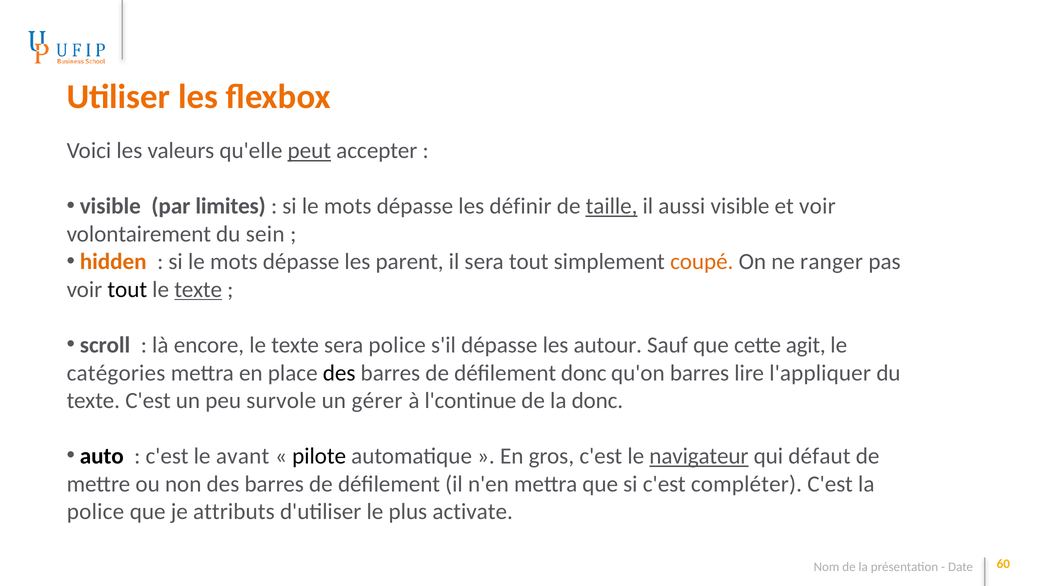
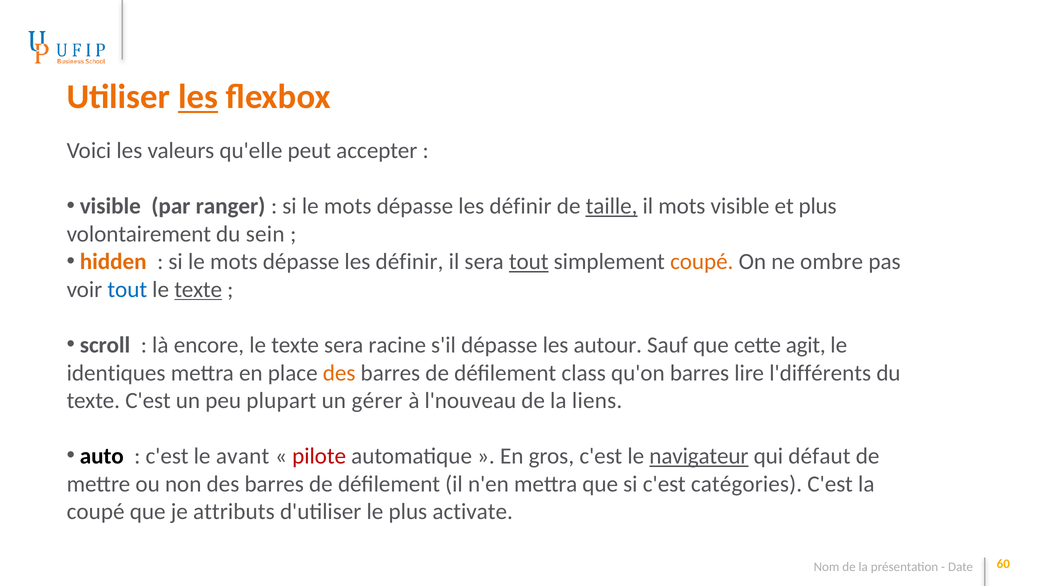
les at (198, 97) underline: none -> present
peut underline: present -> none
limites: limites -> ranger
il aussi: aussi -> mots
et voir: voir -> plus
parent at (410, 262): parent -> définir
tout at (529, 262) underline: none -> present
ranger: ranger -> ombre
tout at (127, 290) colour: black -> blue
sera police: police -> racine
catégories: catégories -> identiques
des at (339, 373) colour: black -> orange
défilement donc: donc -> class
l'appliquer: l'appliquer -> l'différents
survole: survole -> plupart
l'continue: l'continue -> l'nouveau
la donc: donc -> liens
pilote colour: black -> red
compléter: compléter -> catégories
police at (96, 512): police -> coupé
